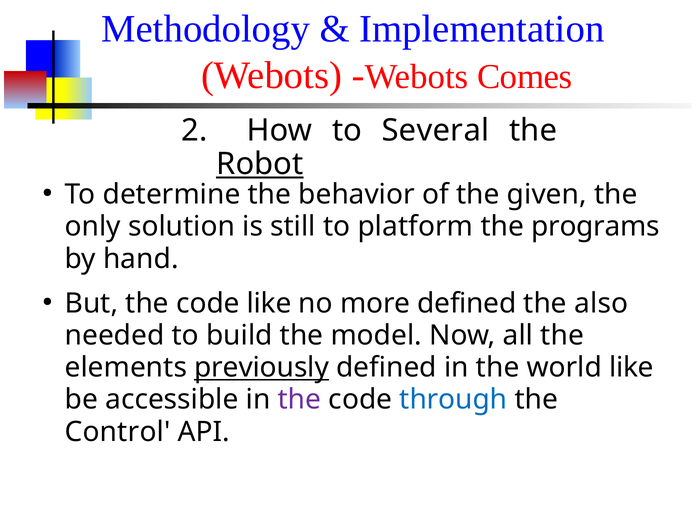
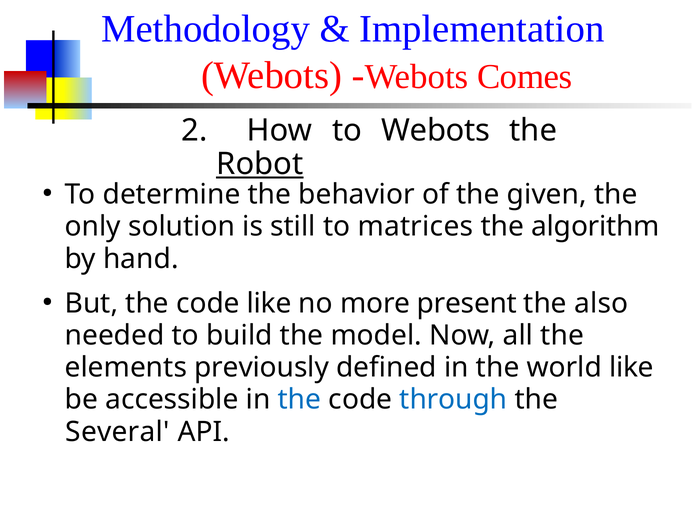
to Several: Several -> Webots
platform: platform -> matrices
programs: programs -> algorithm
more defined: defined -> present
previously underline: present -> none
the at (299, 399) colour: purple -> blue
Control: Control -> Several
